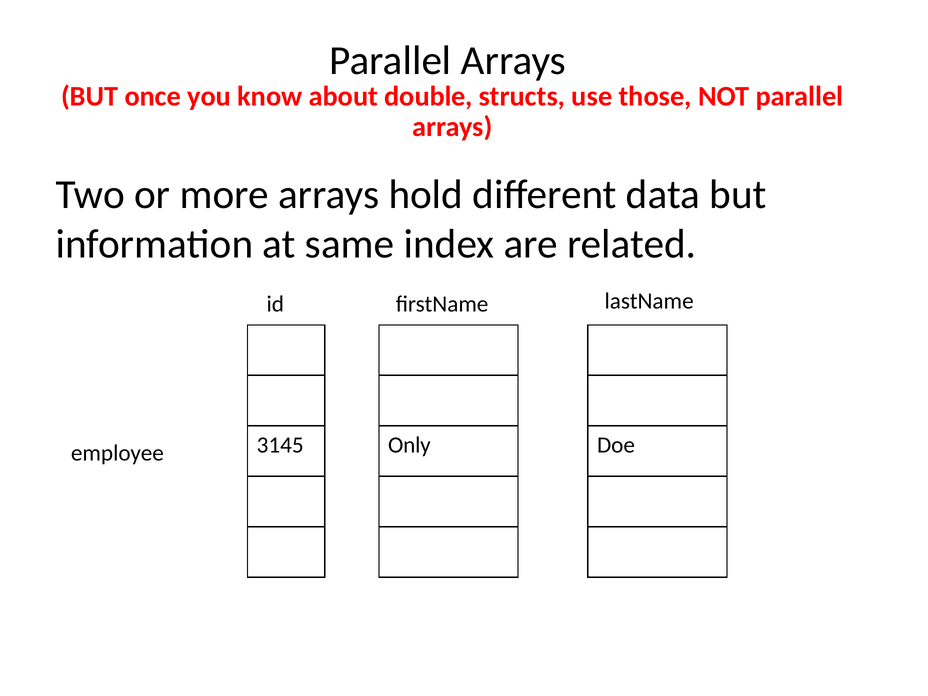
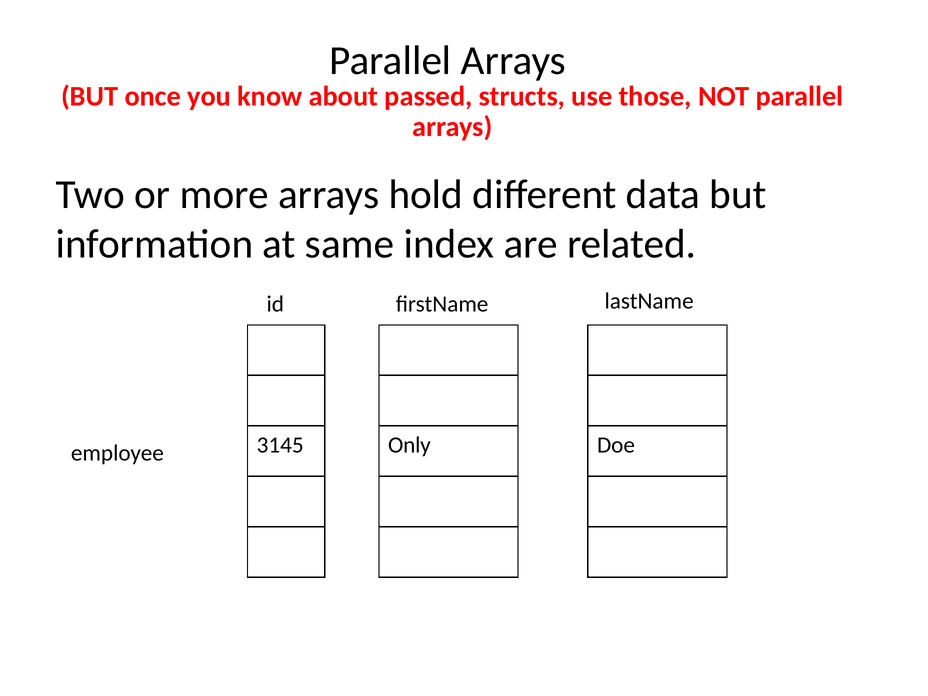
double: double -> passed
